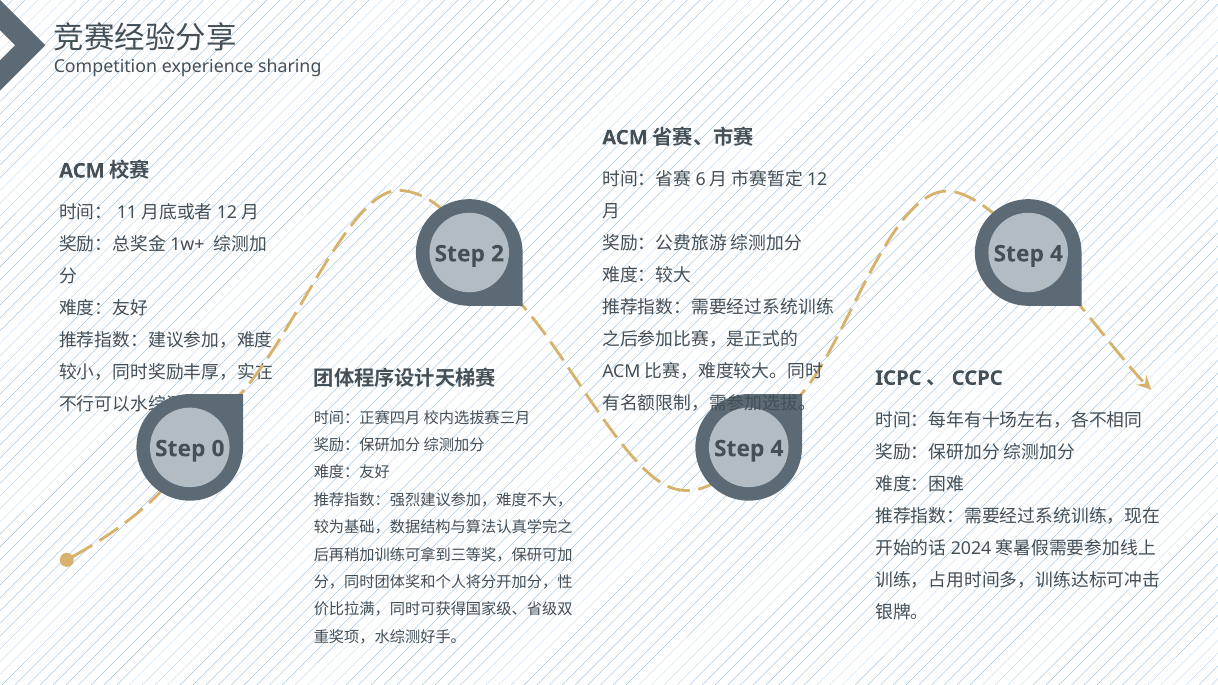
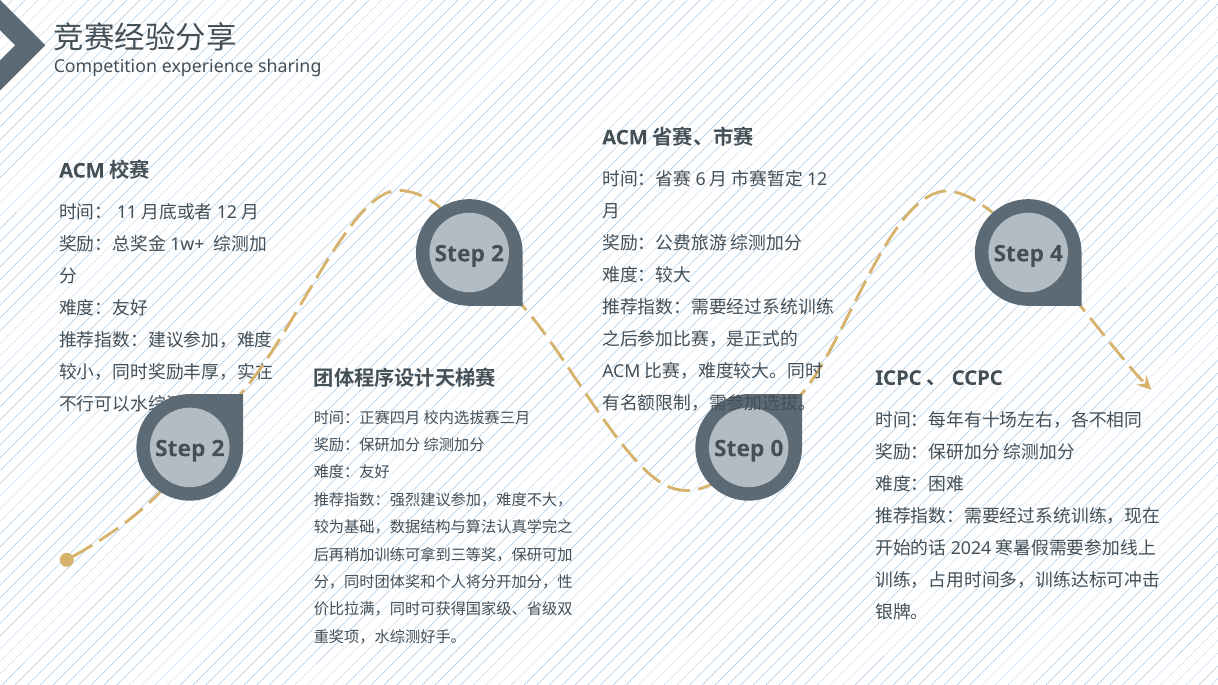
0 at (218, 449): 0 -> 2
4 at (777, 449): 4 -> 0
